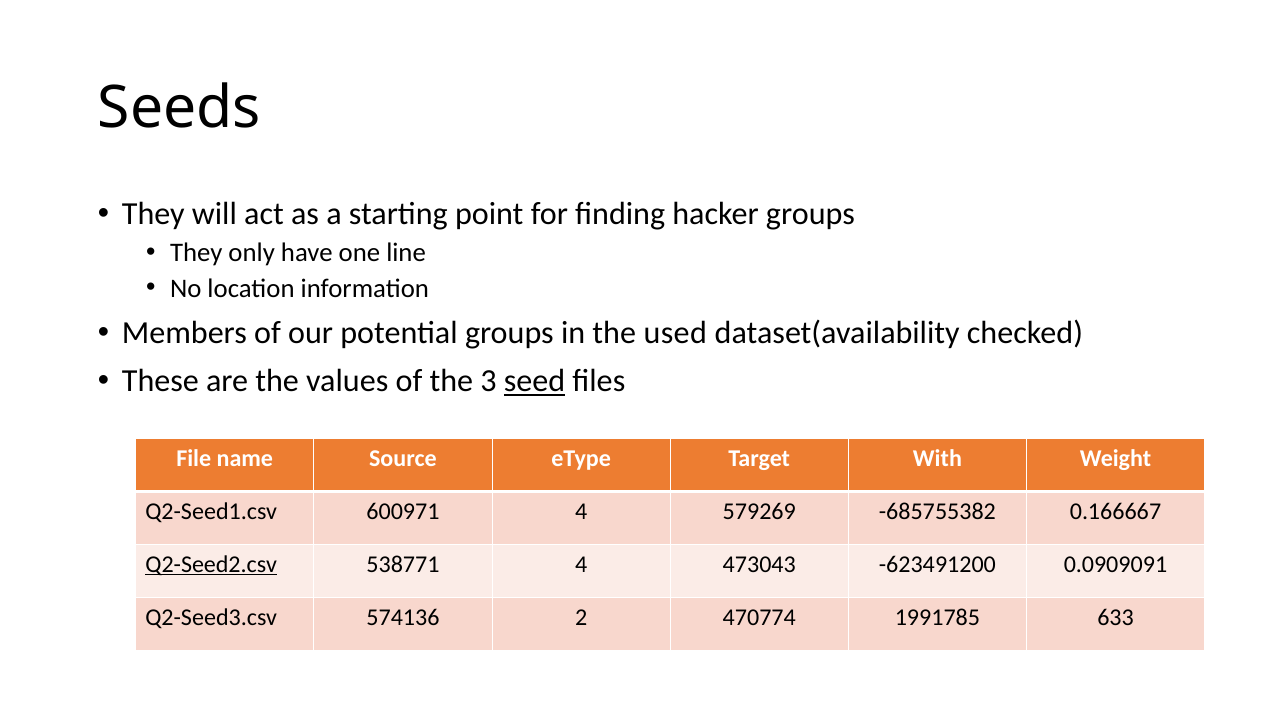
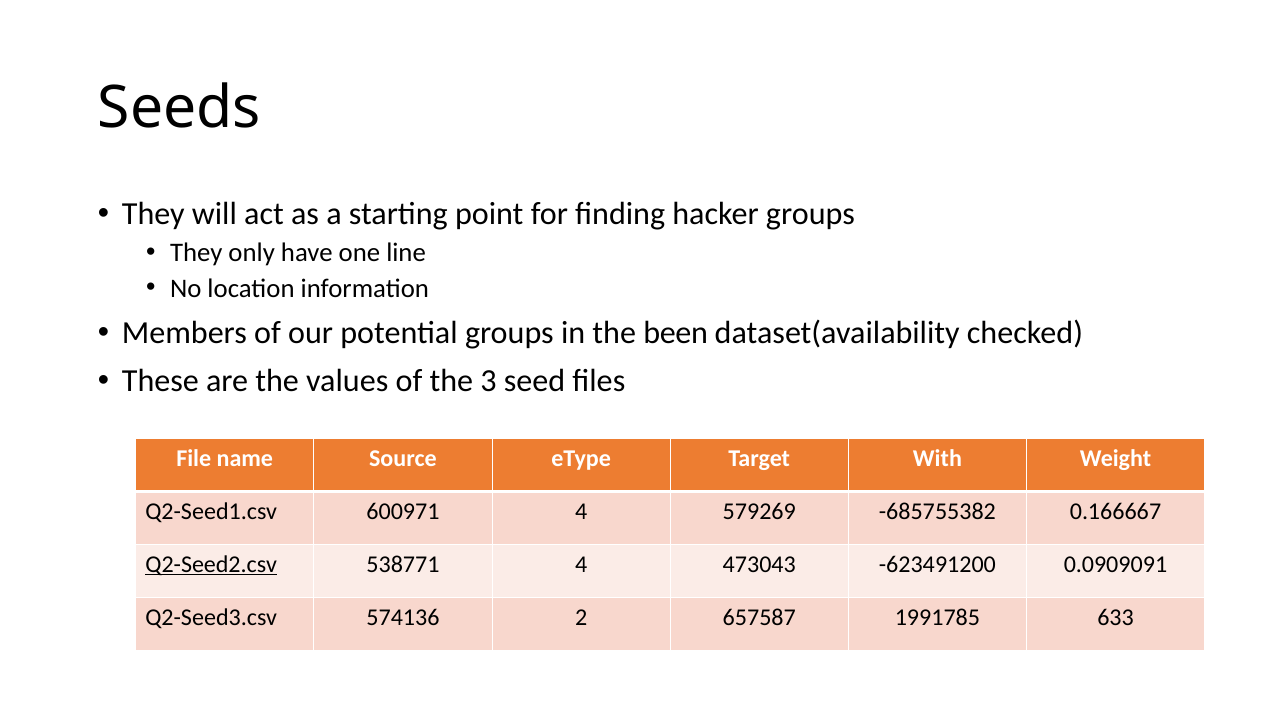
used: used -> been
seed underline: present -> none
470774: 470774 -> 657587
